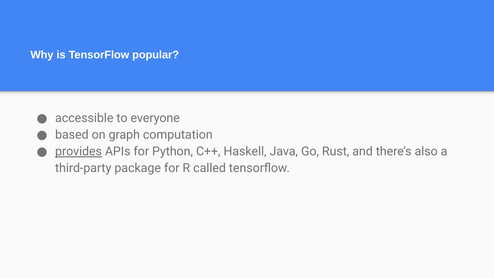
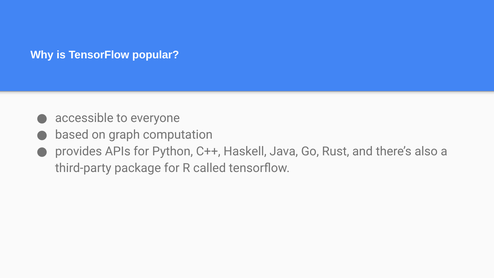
provides underline: present -> none
